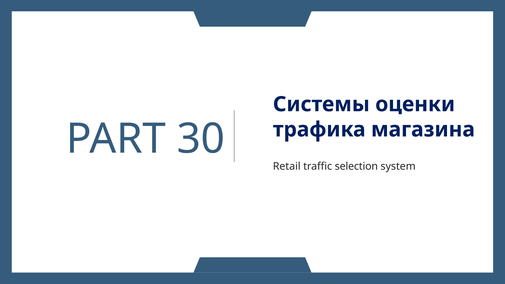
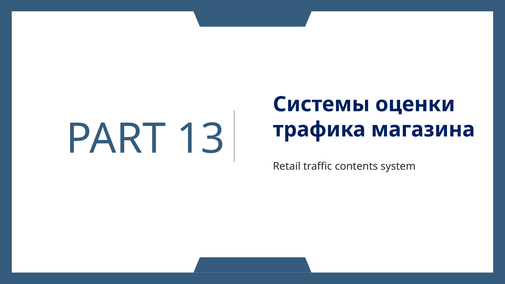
30: 30 -> 13
selection: selection -> contents
